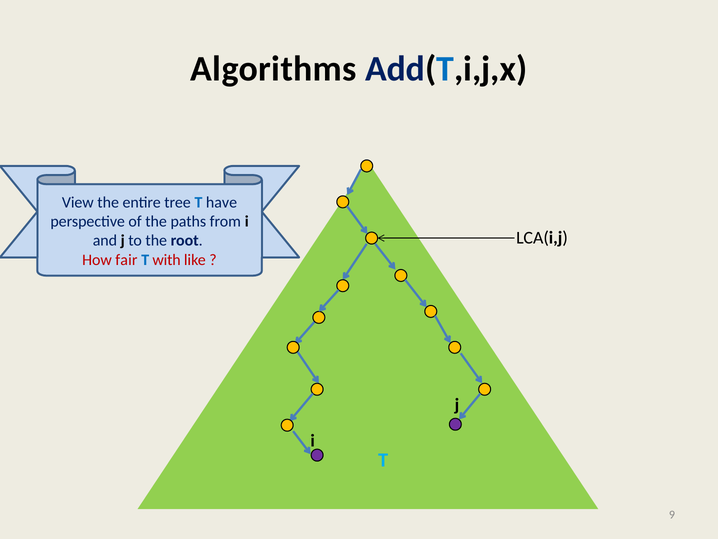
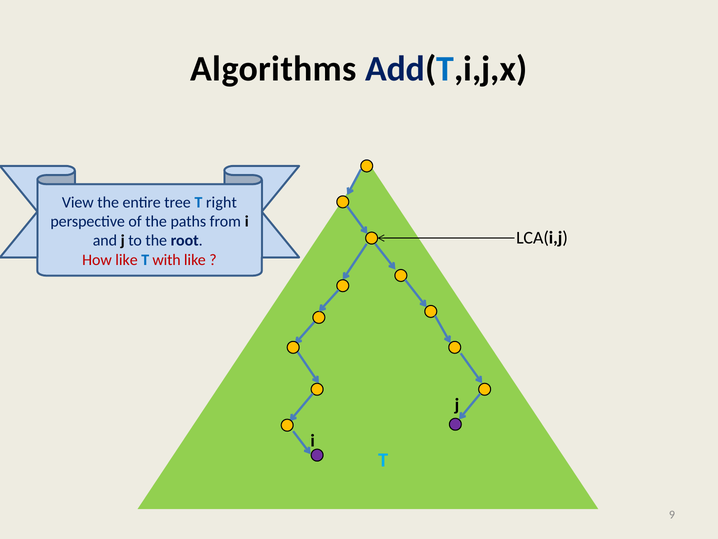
have: have -> right
How fair: fair -> like
